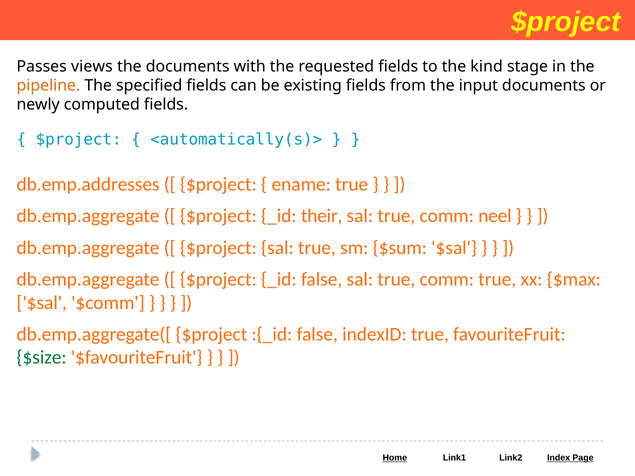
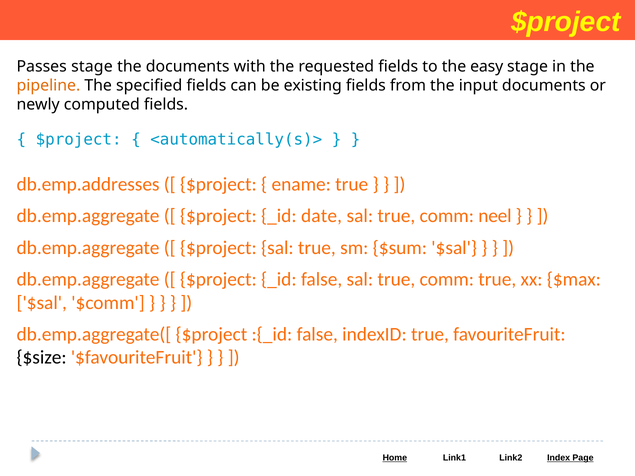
Passes views: views -> stage
kind: kind -> easy
their: their -> date
$size colour: green -> black
